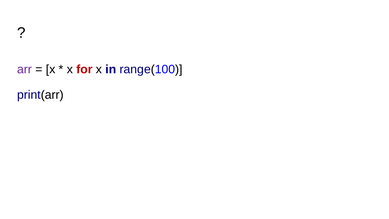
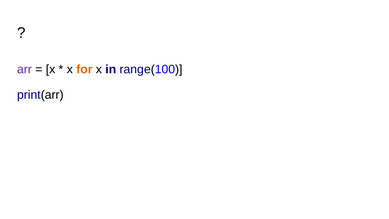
for colour: red -> orange
